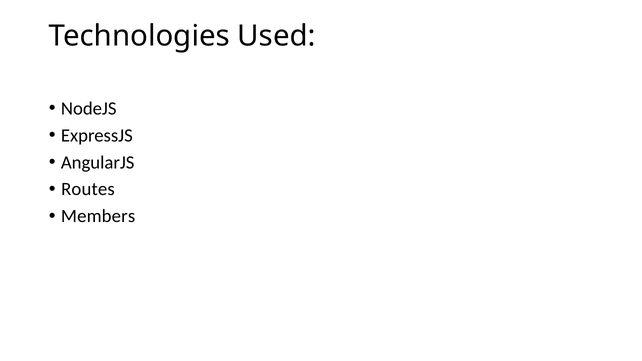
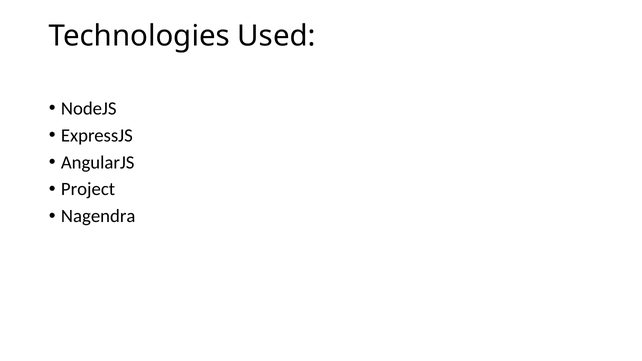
Routes: Routes -> Project
Members: Members -> Nagendra
